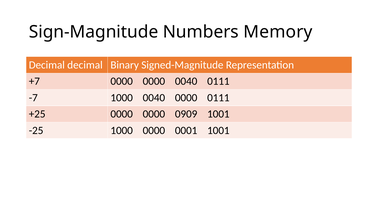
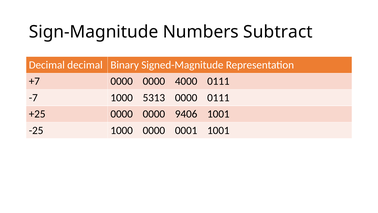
Memory: Memory -> Subtract
0000 0040: 0040 -> 4000
1000 0040: 0040 -> 5313
0909: 0909 -> 9406
